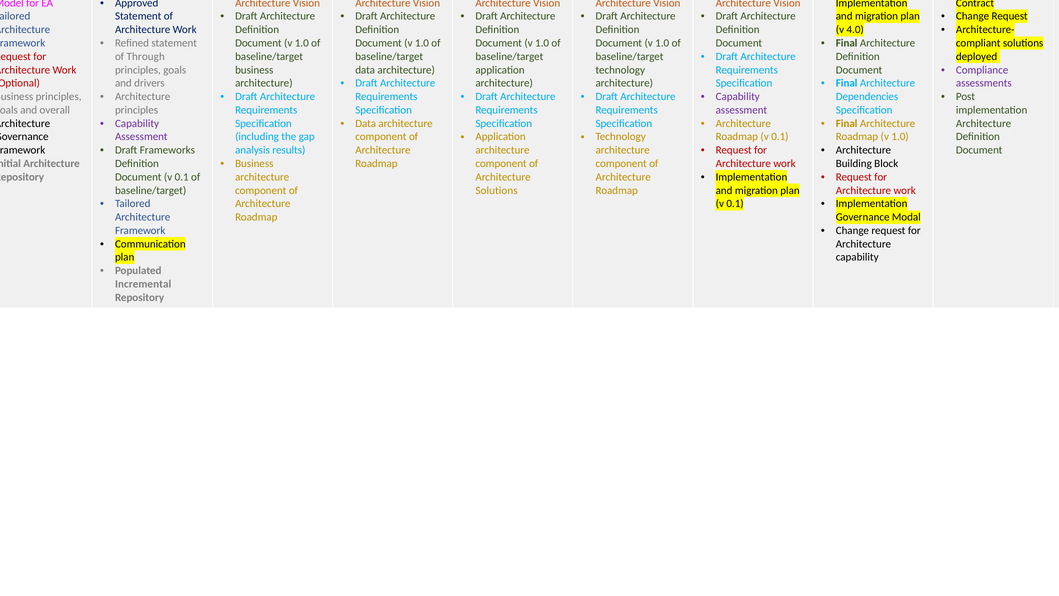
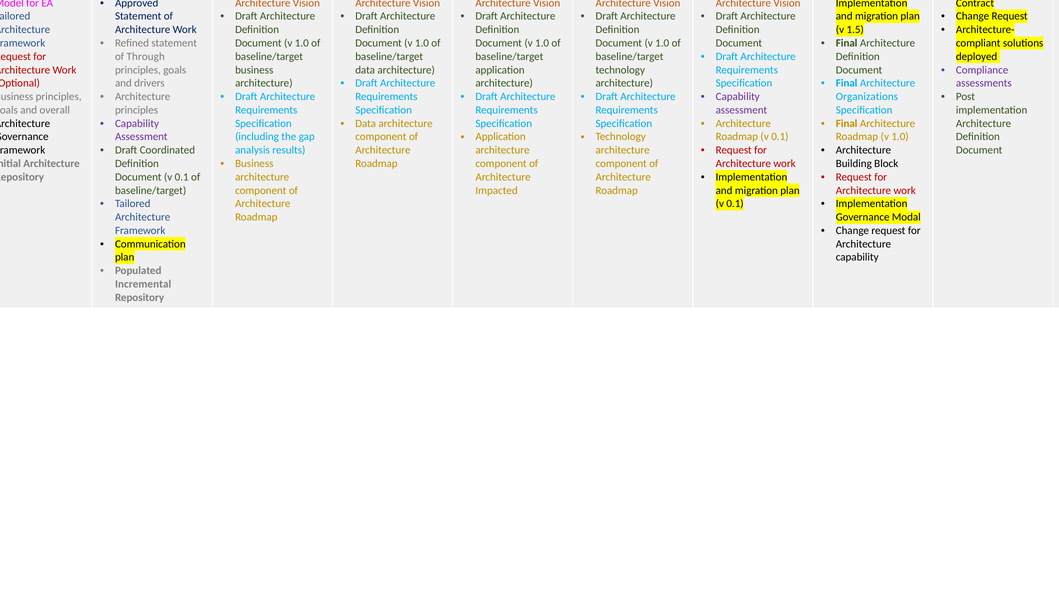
4.0: 4.0 -> 1.5
Dependencies: Dependencies -> Organizations
Frameworks: Frameworks -> Coordinated
Solutions at (497, 190): Solutions -> Impacted
